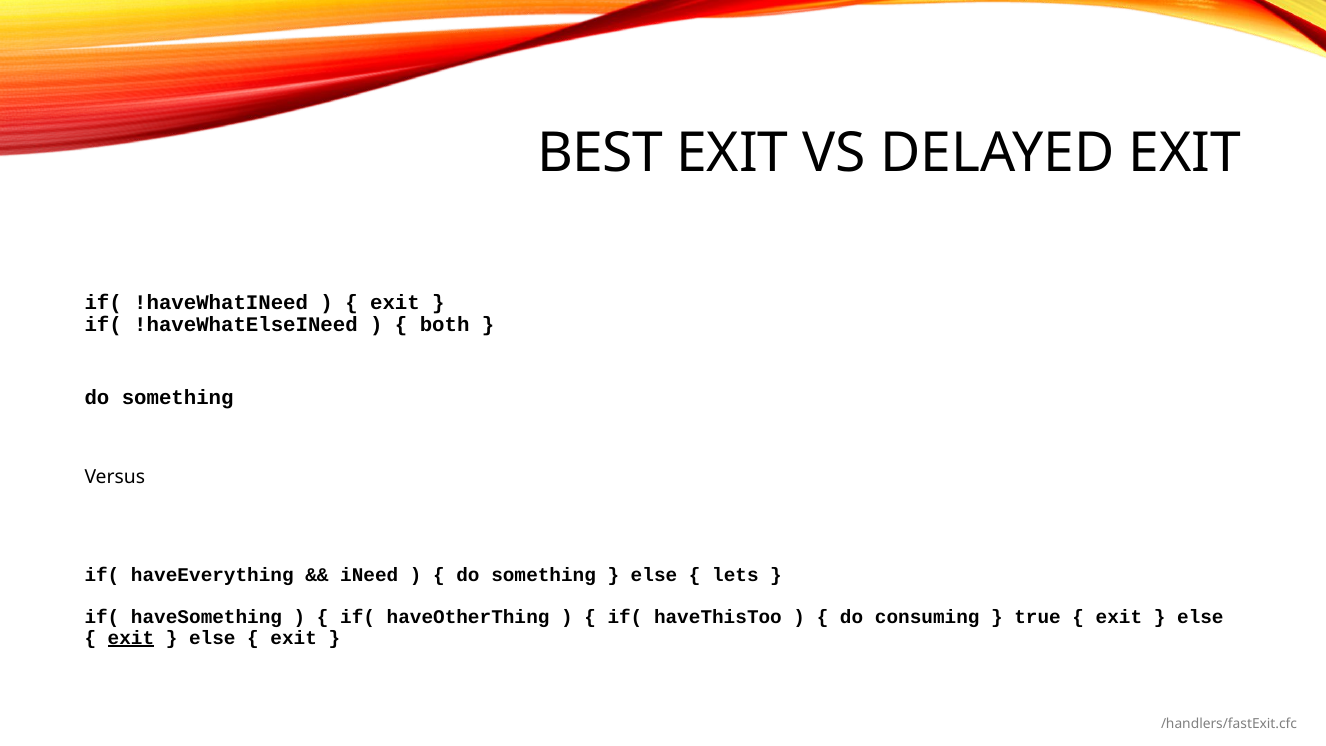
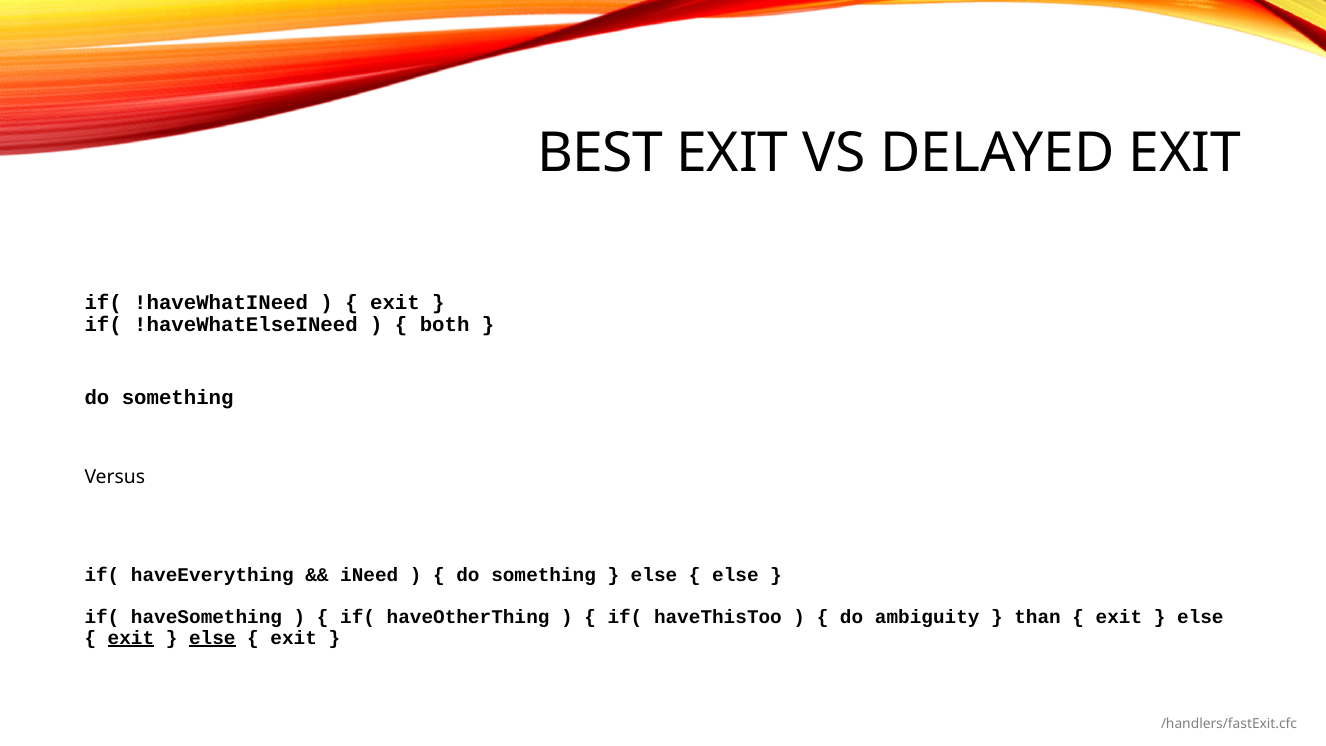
lets at (735, 575): lets -> else
consuming: consuming -> ambiguity
true: true -> than
else at (212, 638) underline: none -> present
